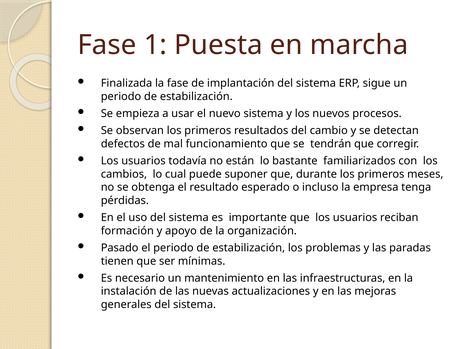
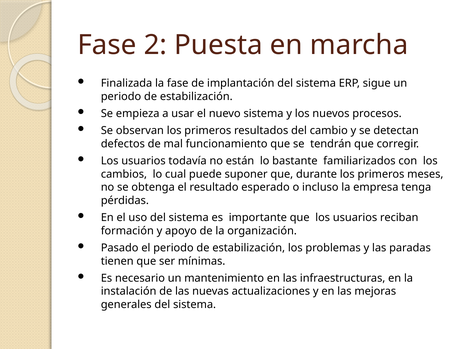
1: 1 -> 2
